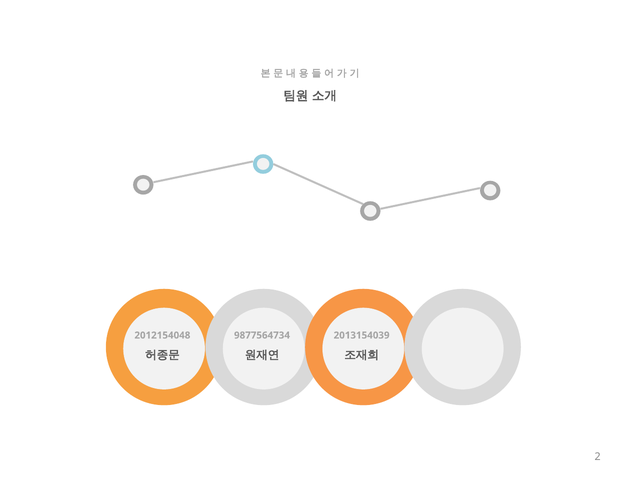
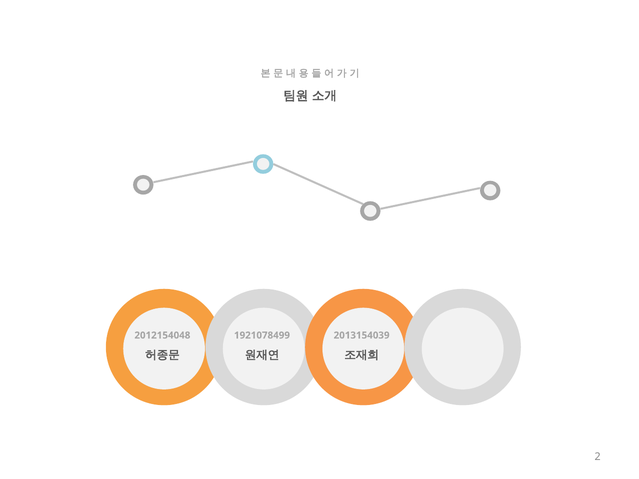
9877564734: 9877564734 -> 1921078499
